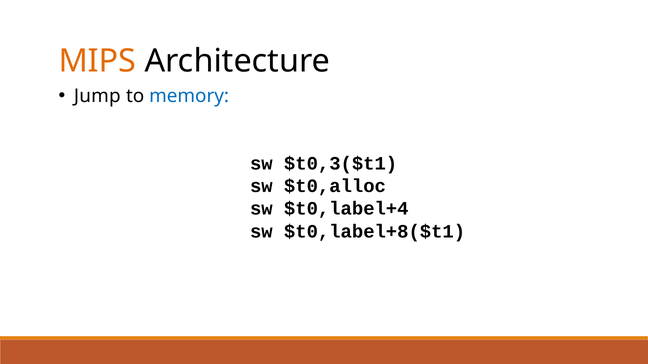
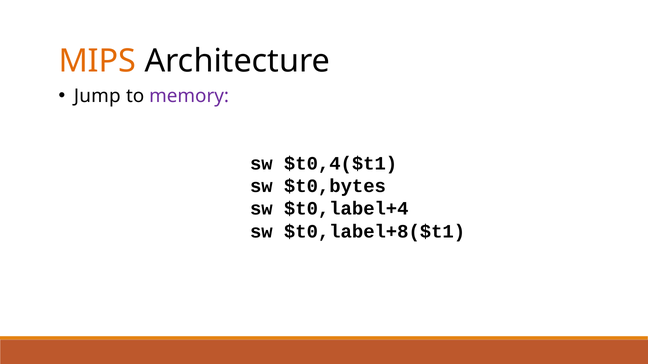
memory colour: blue -> purple
$t0,3($t1: $t0,3($t1 -> $t0,4($t1
$t0,alloc: $t0,alloc -> $t0,bytes
